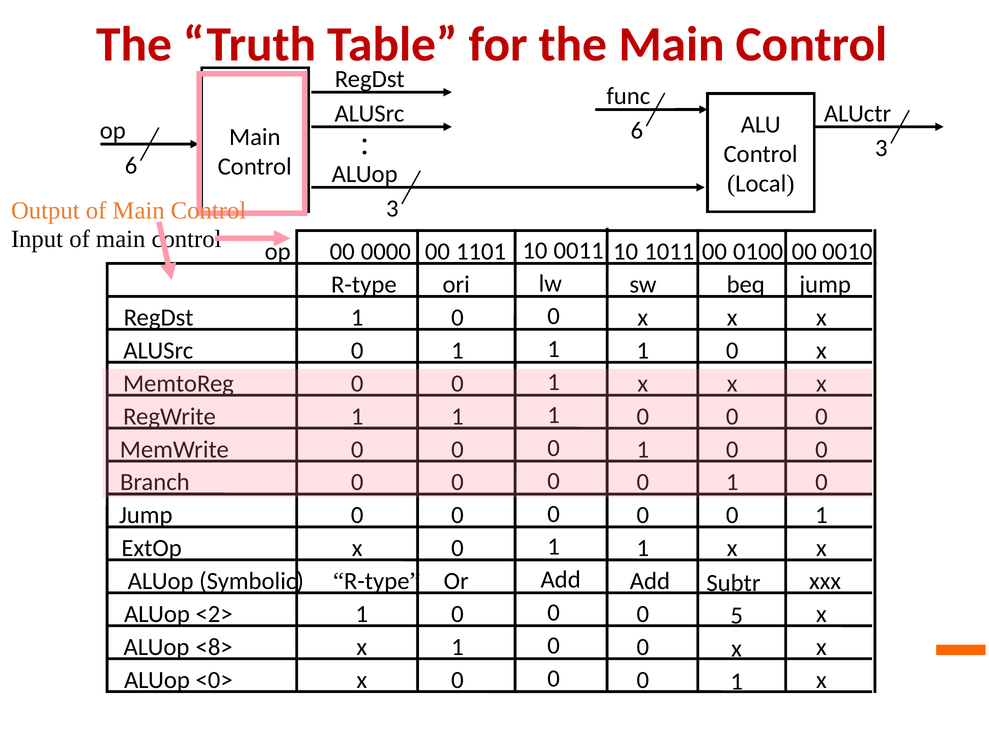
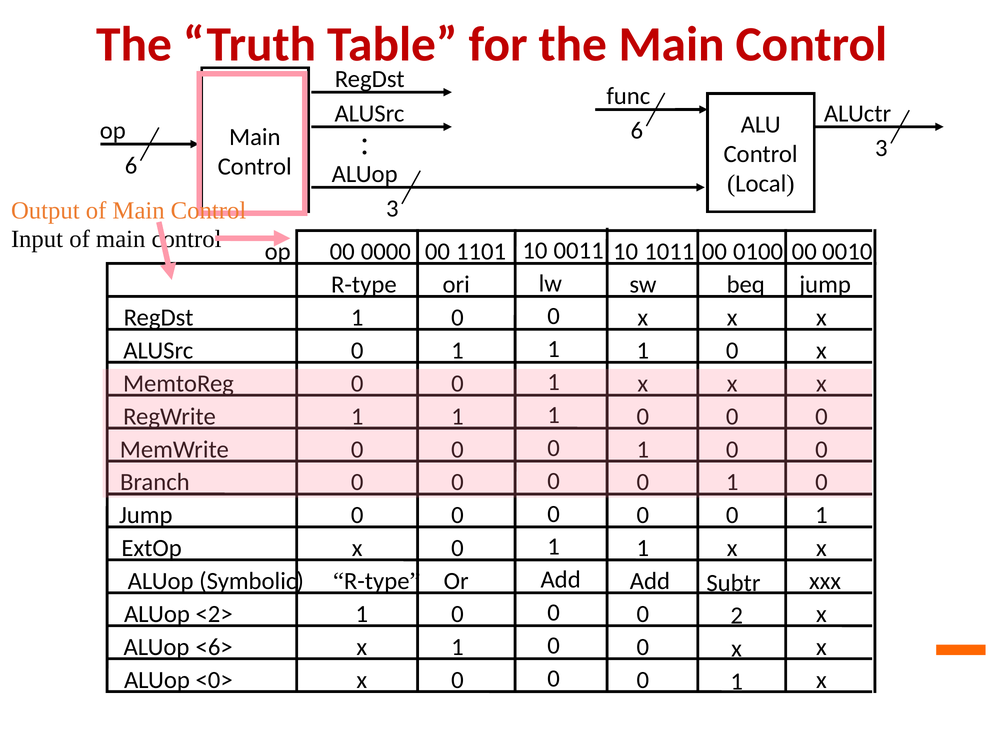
5: 5 -> 2
<8>: <8> -> <6>
